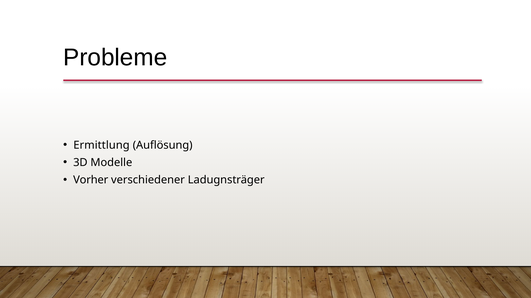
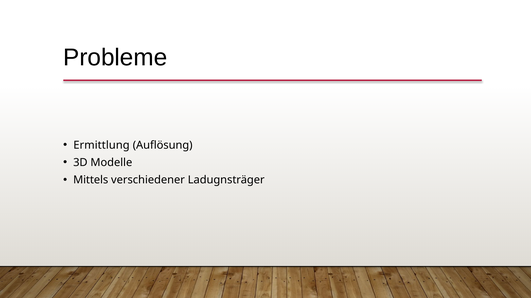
Vorher: Vorher -> Mittels
